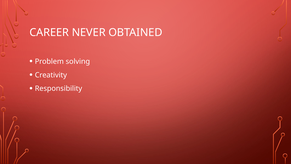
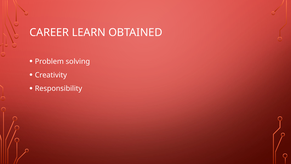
NEVER: NEVER -> LEARN
